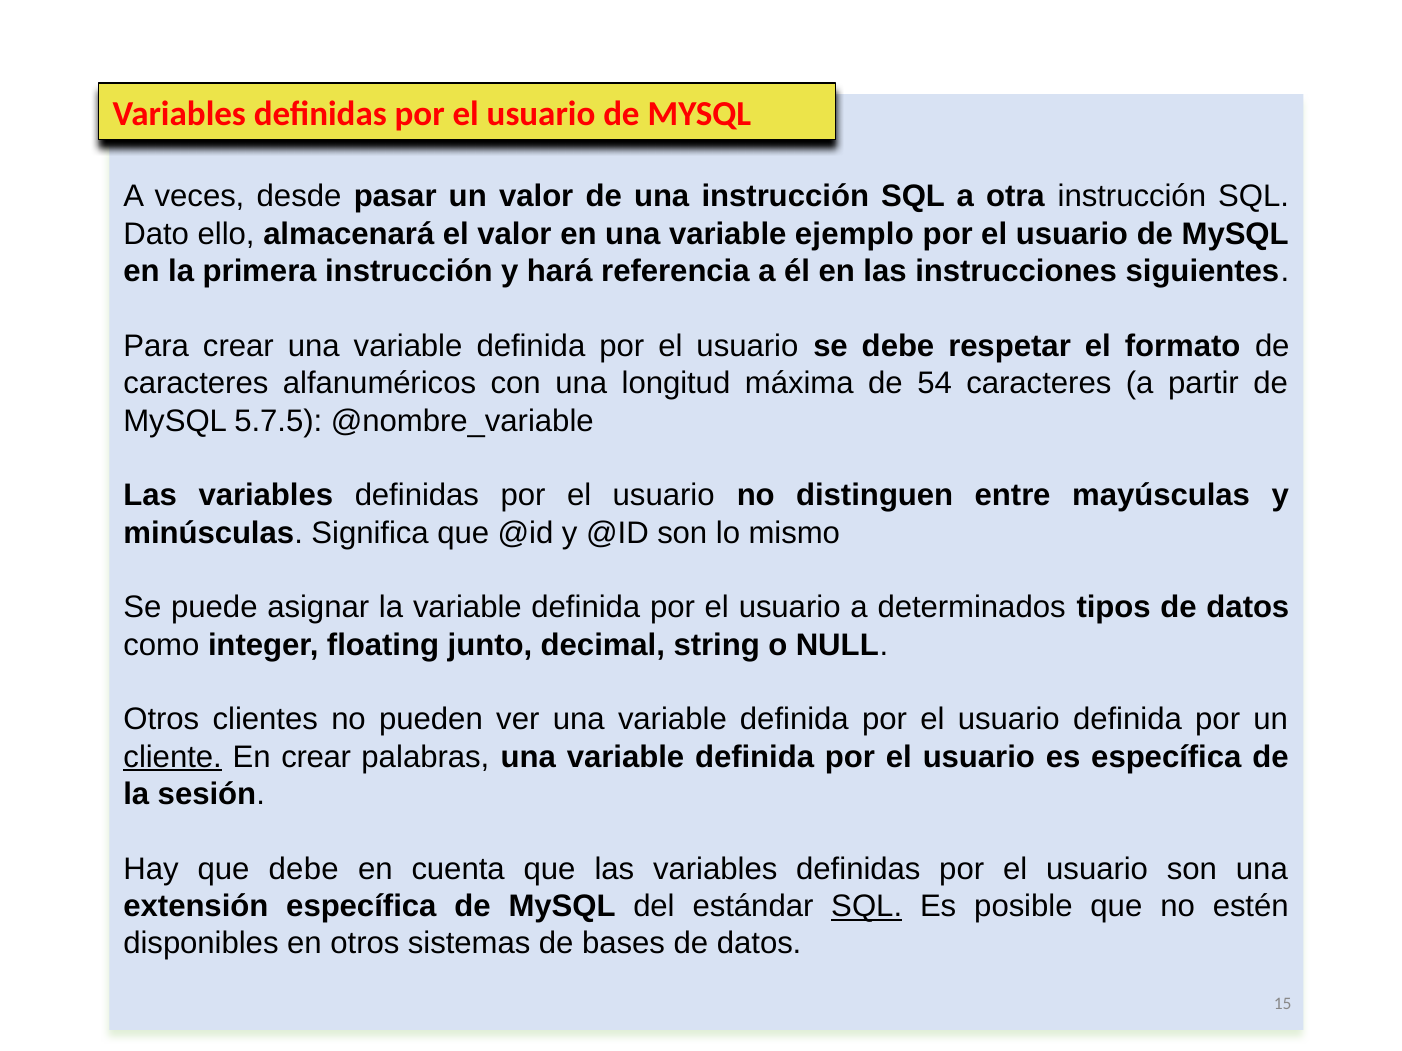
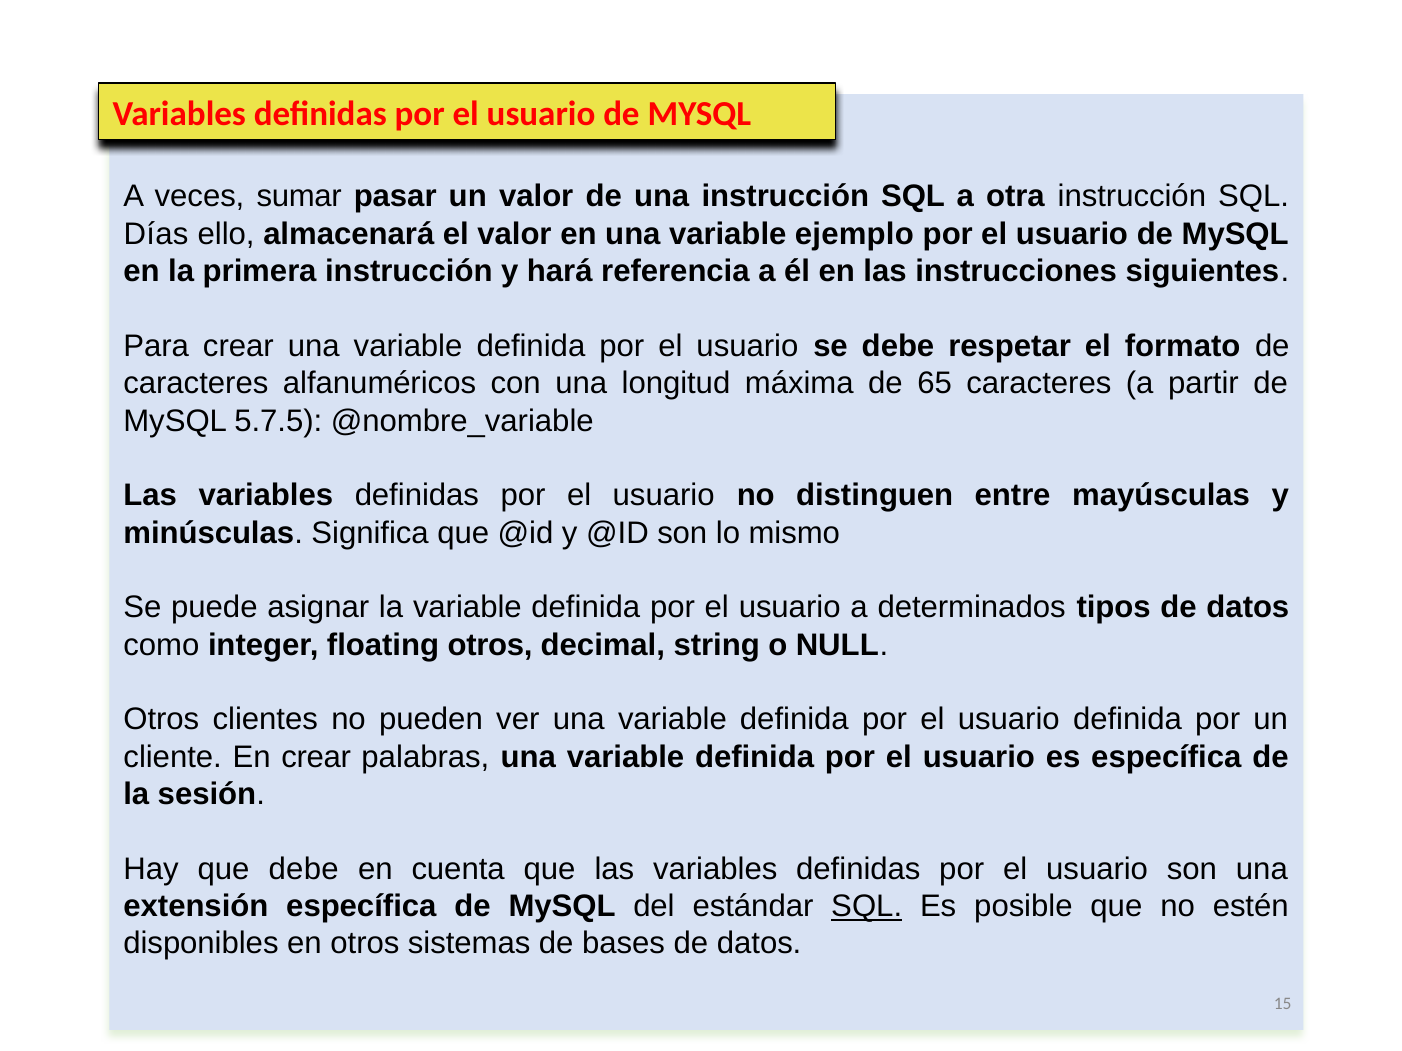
desde: desde -> sumar
Dato: Dato -> Días
54: 54 -> 65
floating junto: junto -> otros
cliente underline: present -> none
